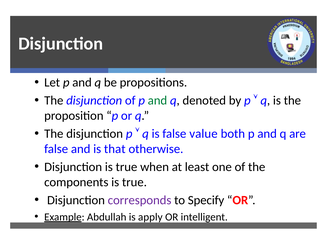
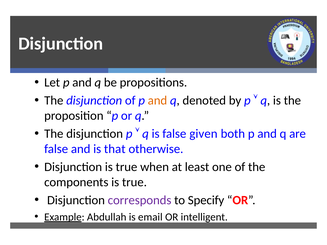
and at (157, 101) colour: green -> orange
value: value -> given
apply: apply -> email
